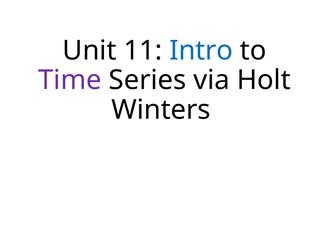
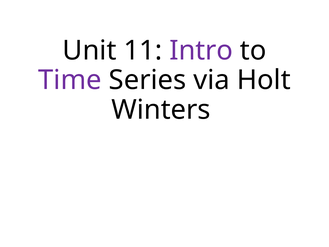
Intro colour: blue -> purple
